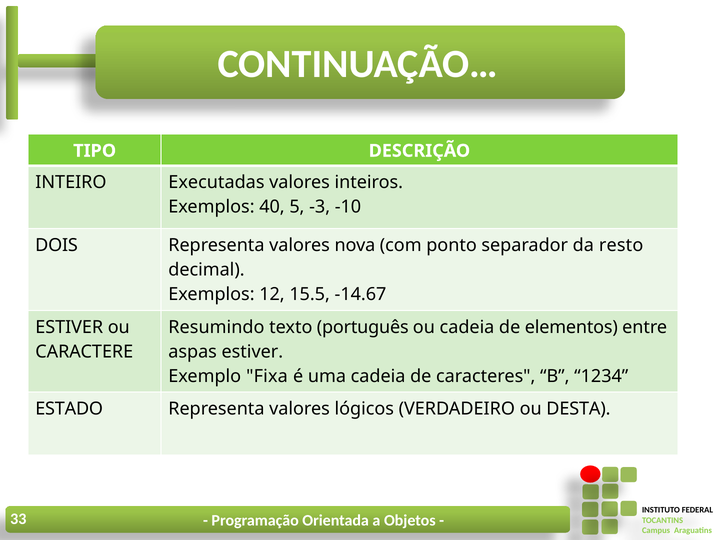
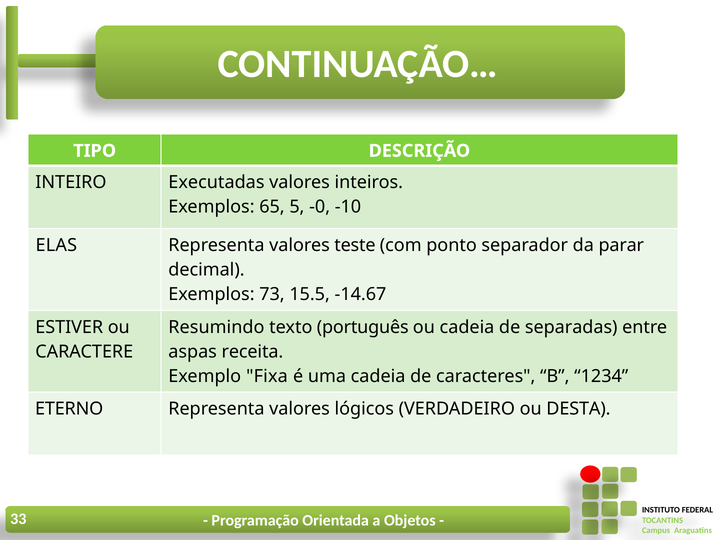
40: 40 -> 65
-3: -3 -> -0
DOIS: DOIS -> ELAS
nova: nova -> teste
resto: resto -> parar
12: 12 -> 73
elementos: elementos -> separadas
aspas estiver: estiver -> receita
ESTADO: ESTADO -> ETERNO
